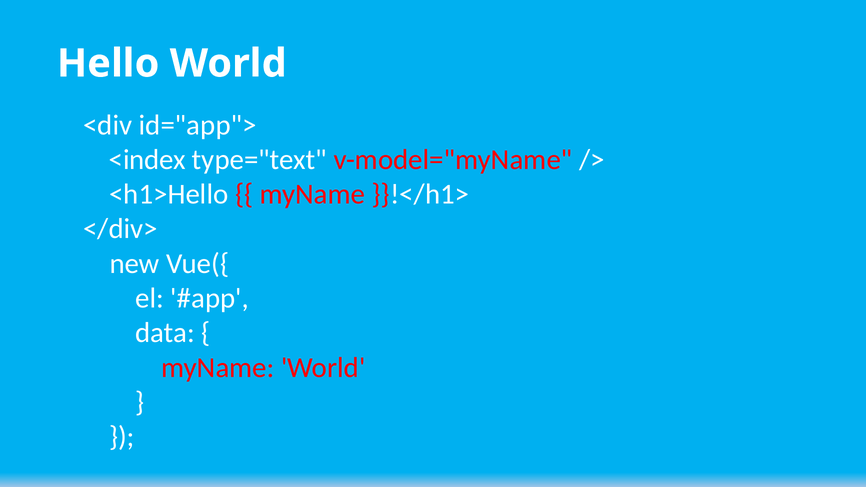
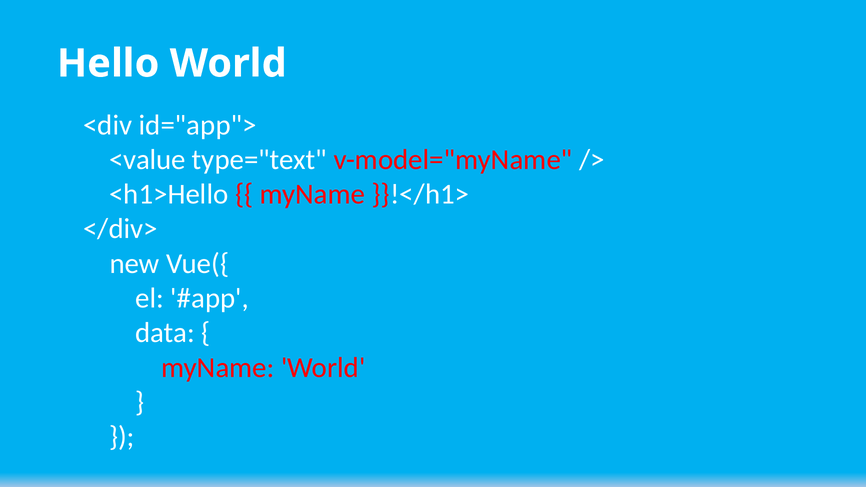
<index: <index -> <value
